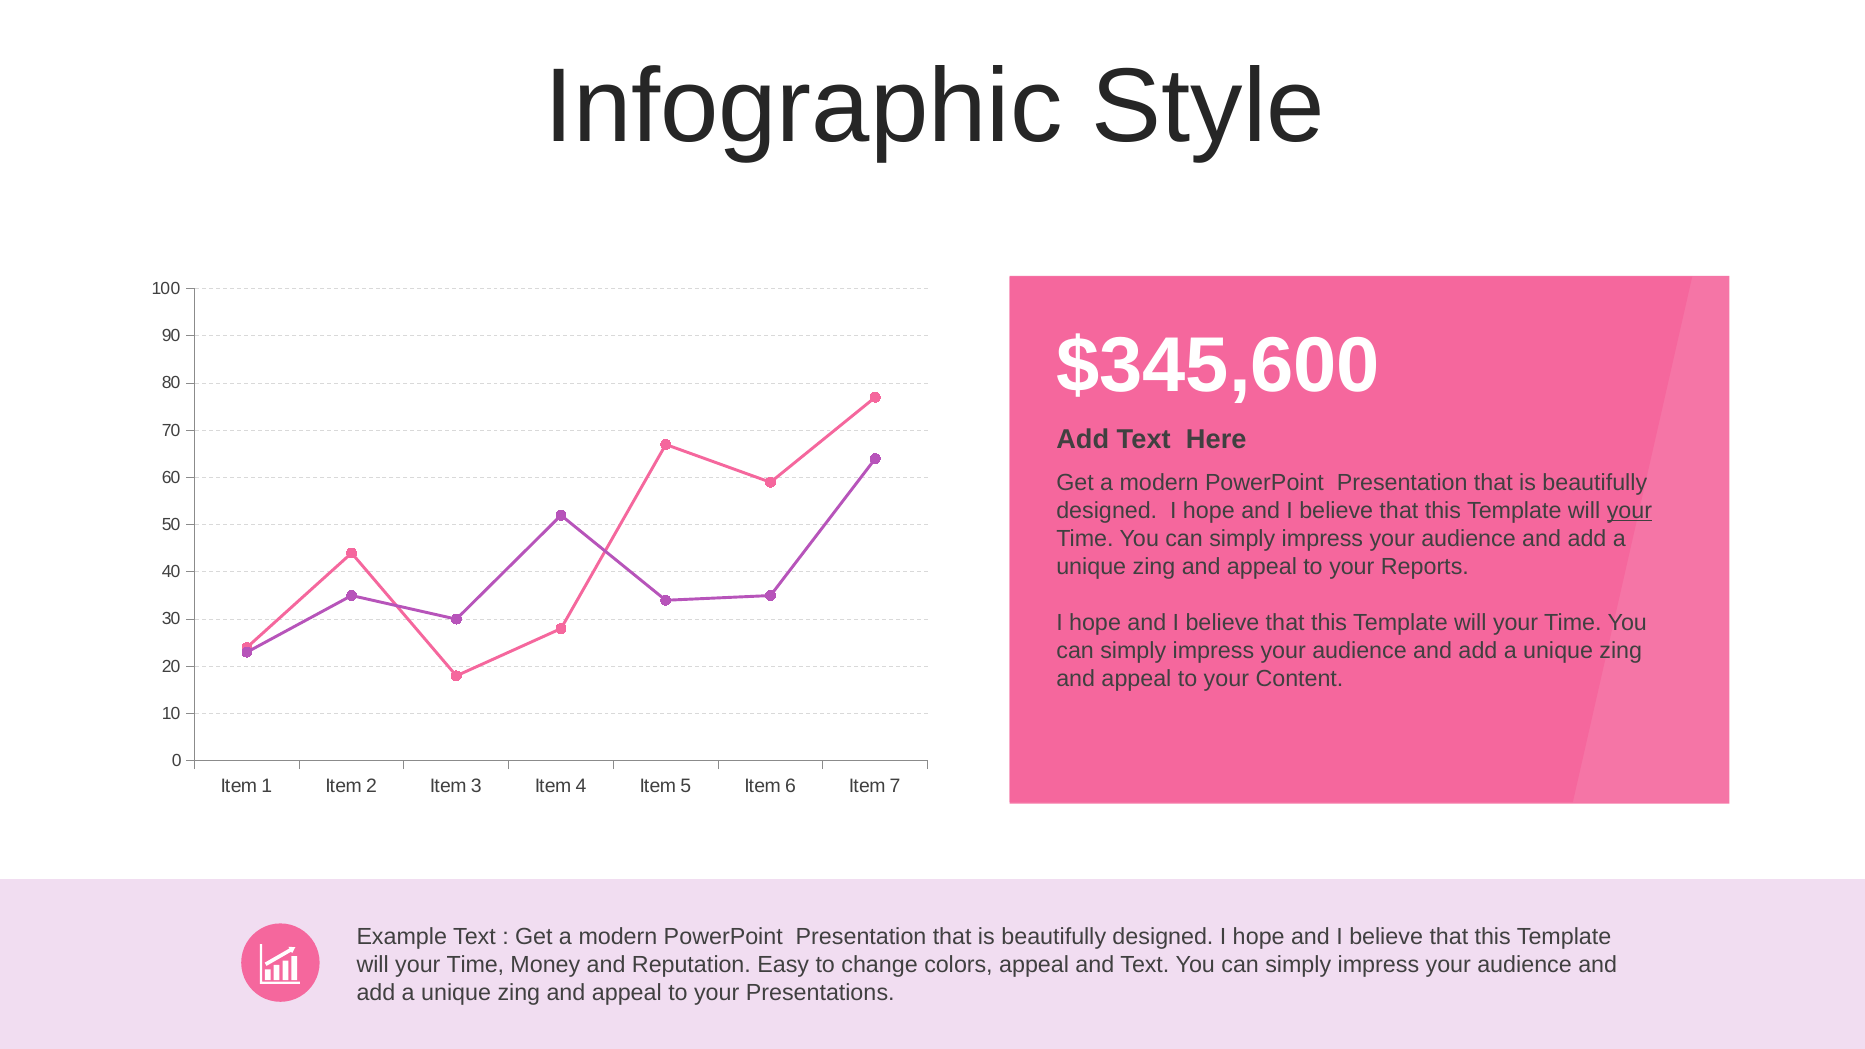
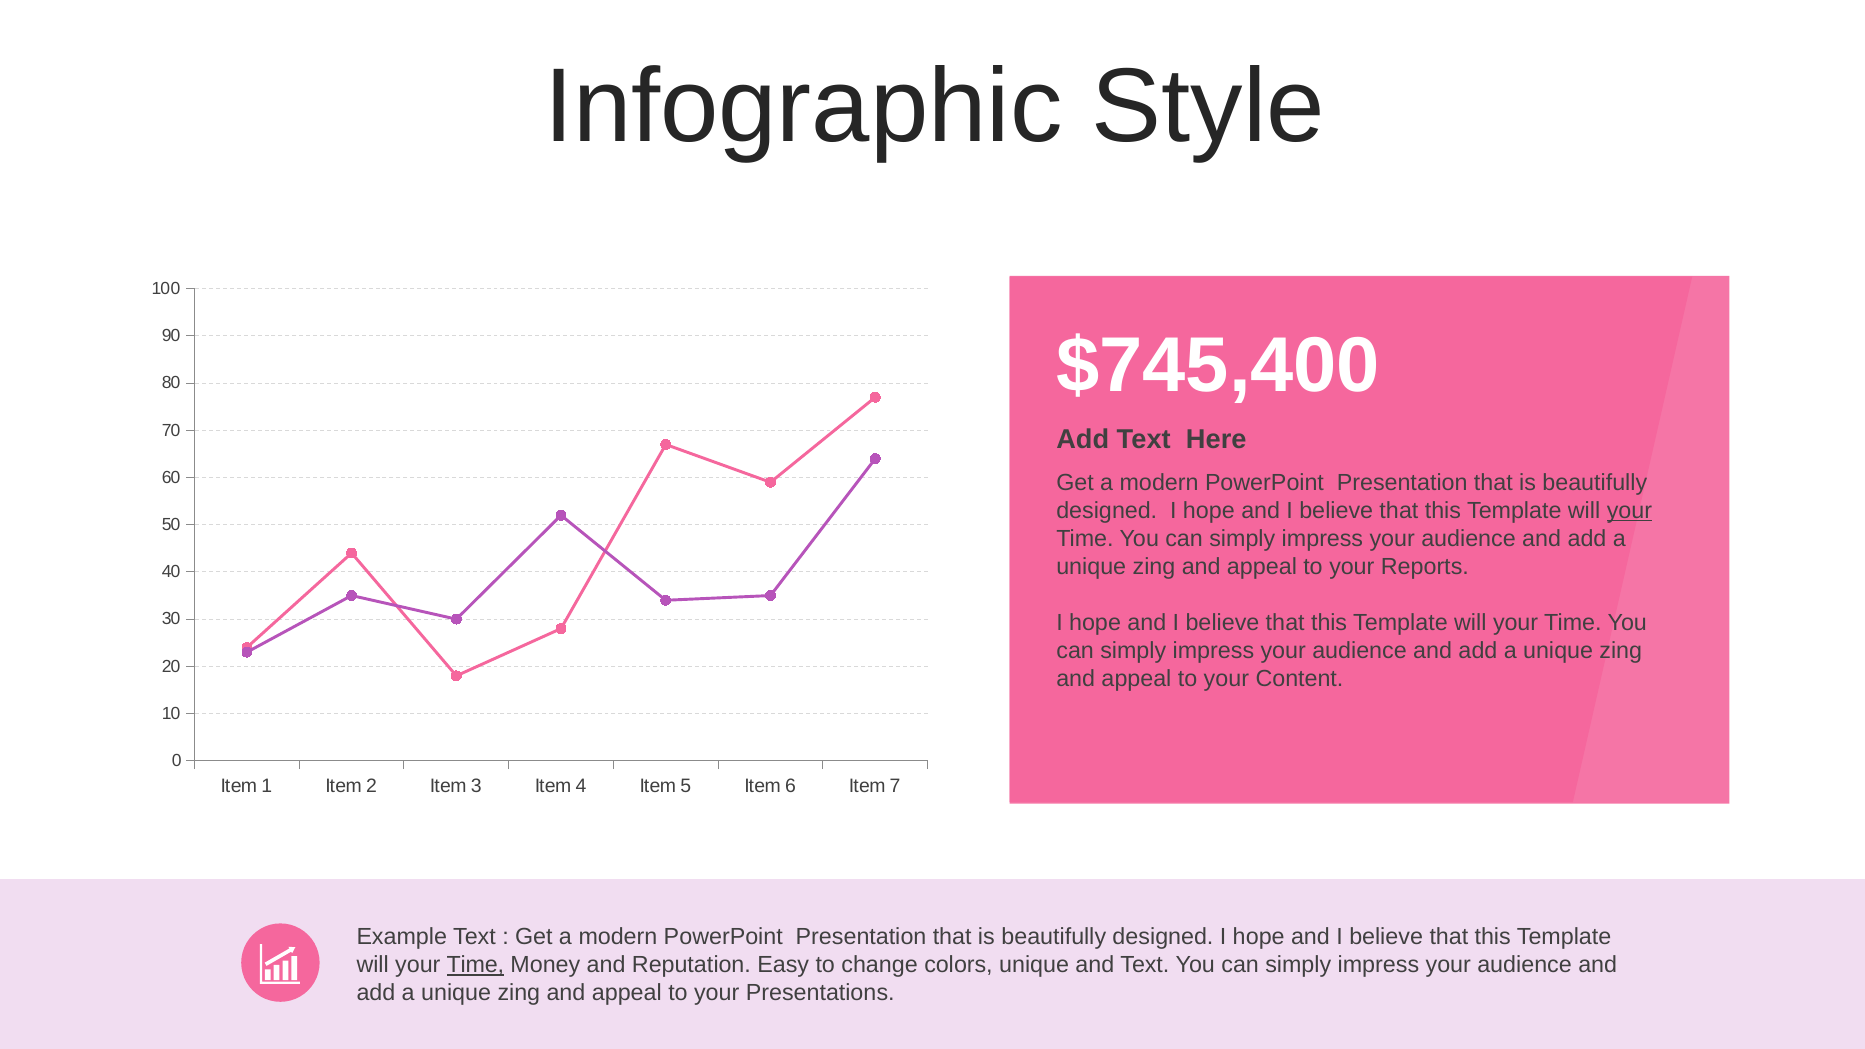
$345,600: $345,600 -> $745,400
Time at (475, 965) underline: none -> present
colors appeal: appeal -> unique
